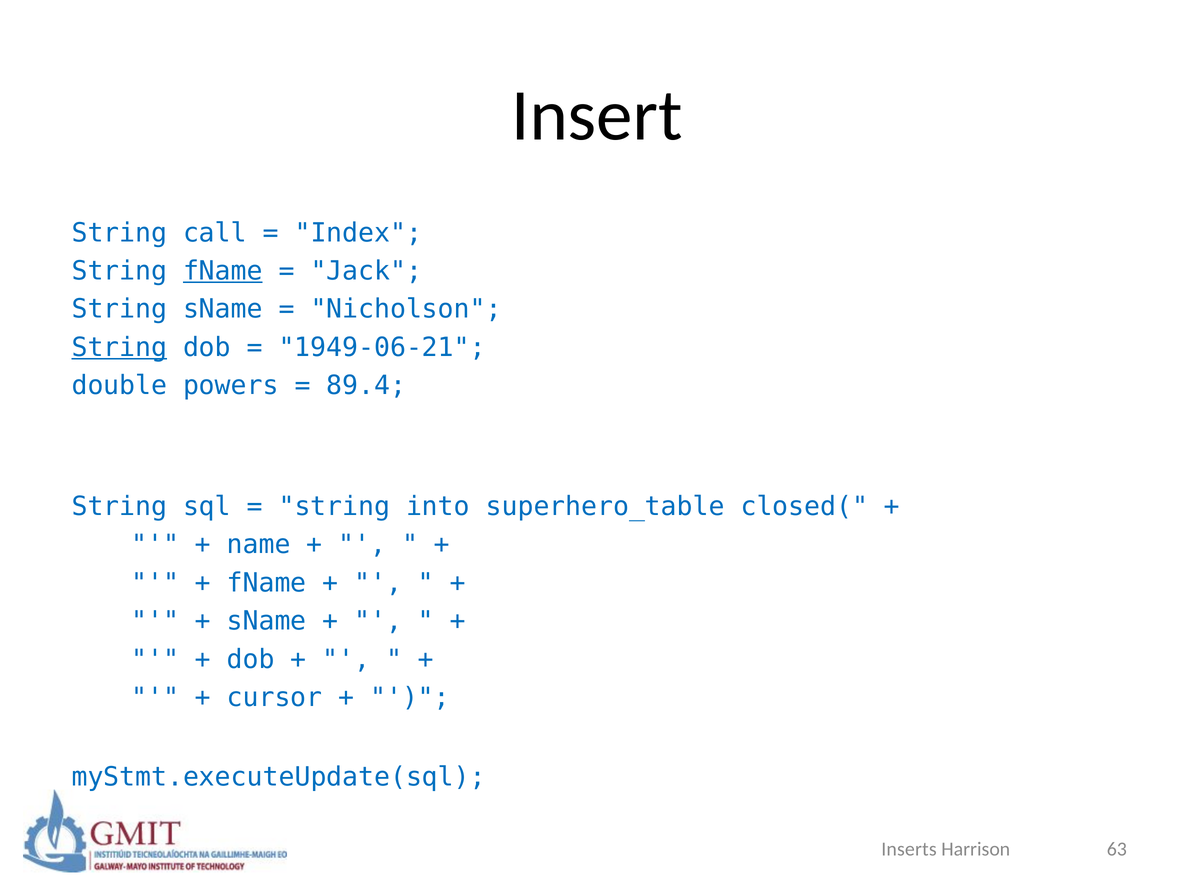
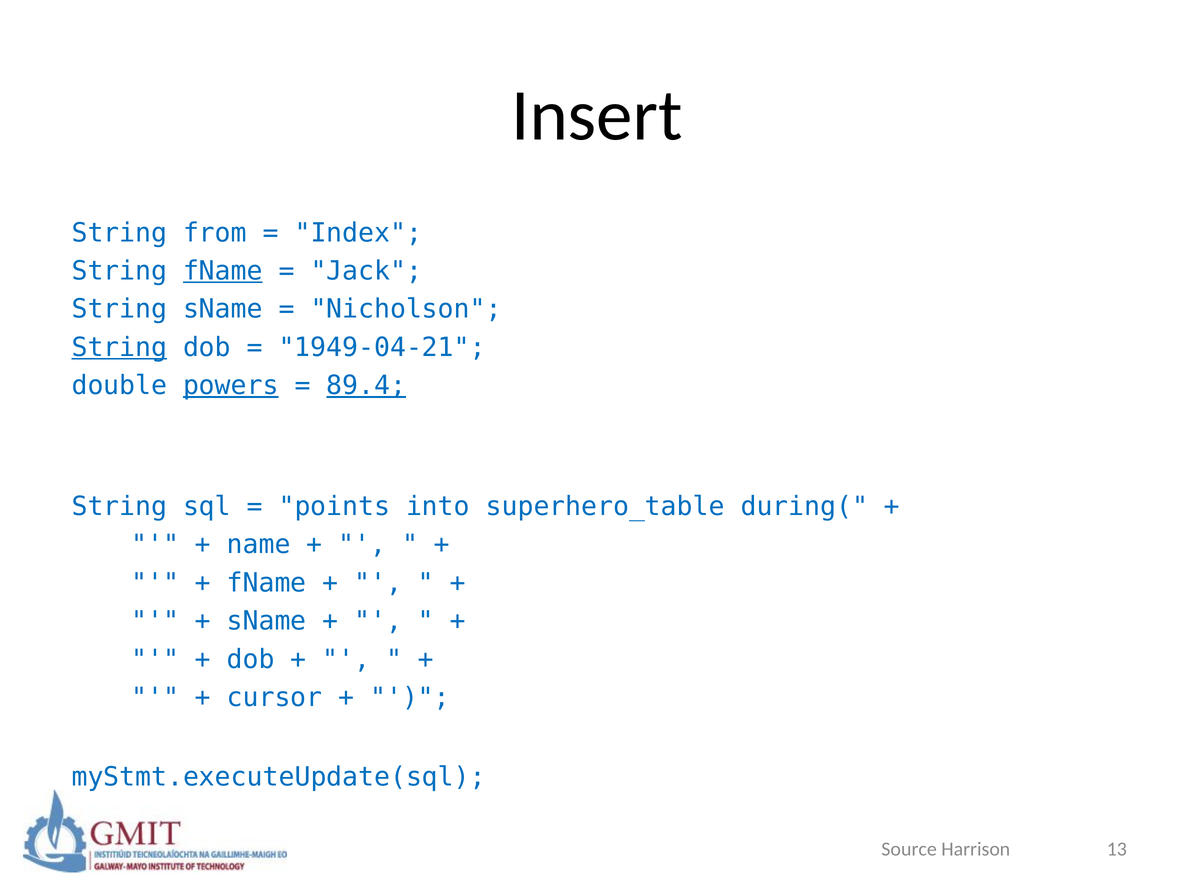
call: call -> from
1949-06-21: 1949-06-21 -> 1949-04-21
powers underline: none -> present
89.4 underline: none -> present
string at (334, 506): string -> points
closed(: closed( -> during(
Inserts: Inserts -> Source
63: 63 -> 13
